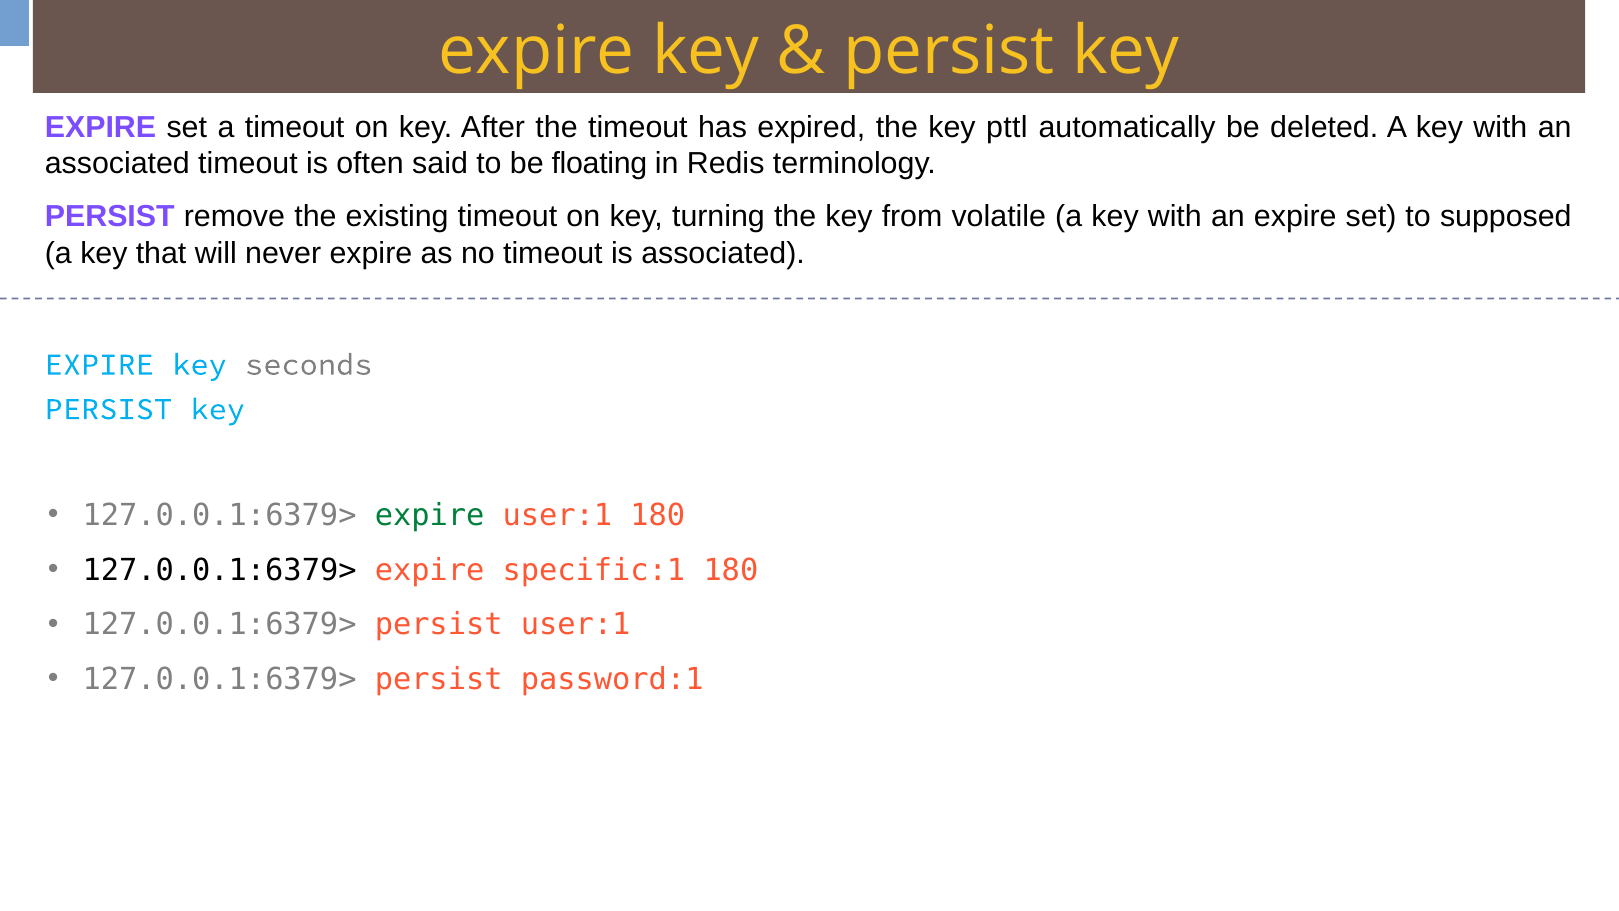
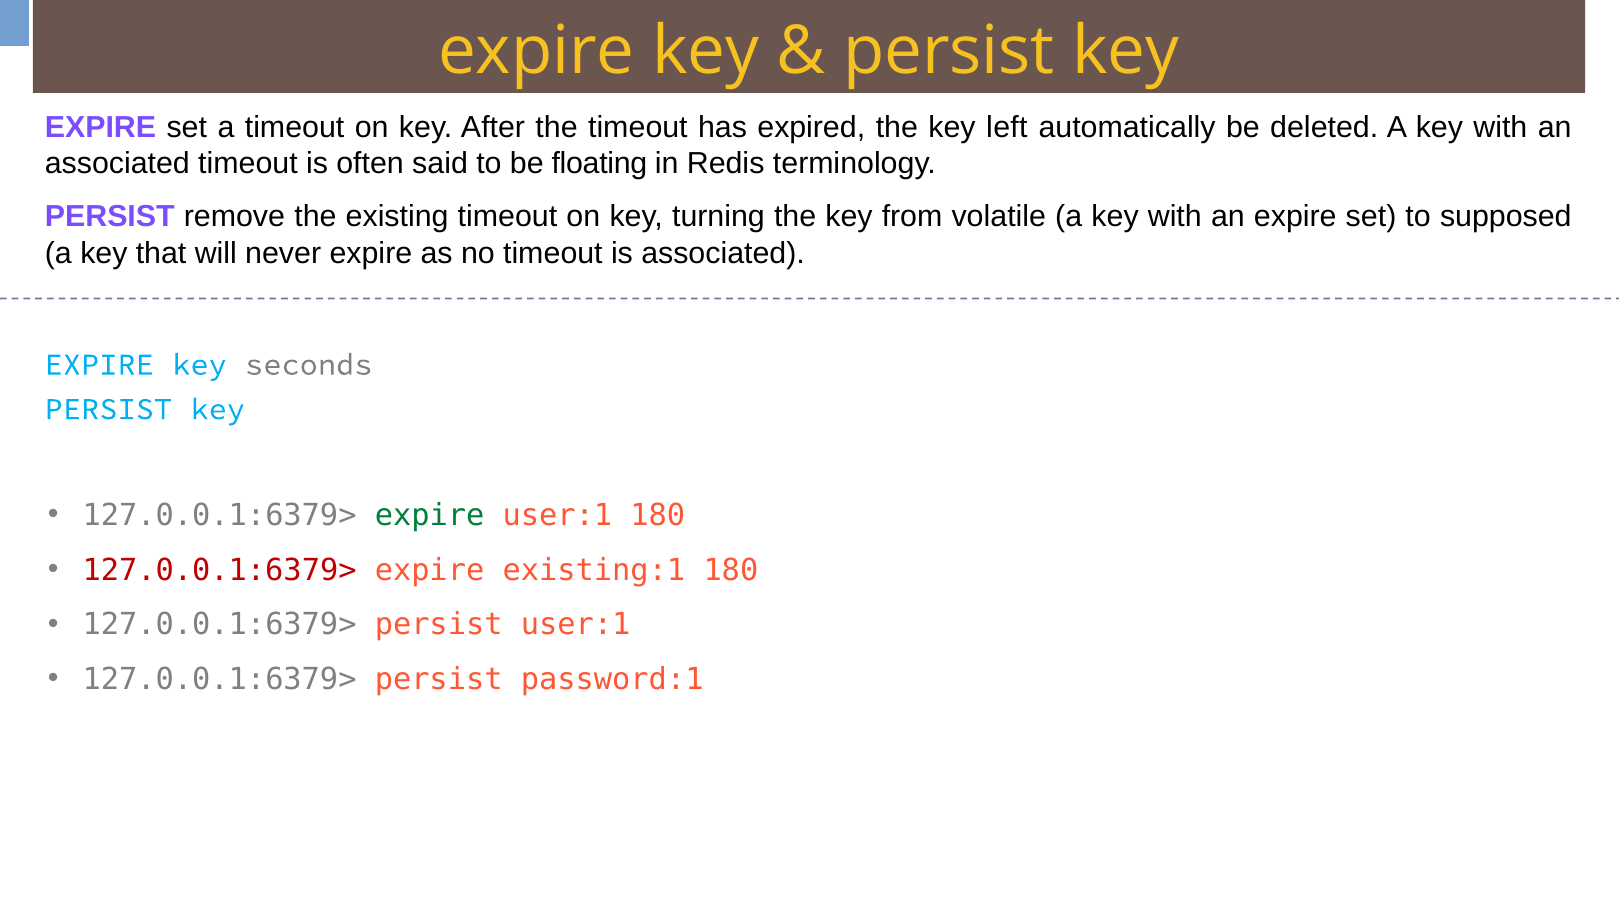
pttl: pttl -> left
127.0.0.1:6379> at (220, 570) colour: black -> red
specific:1: specific:1 -> existing:1
